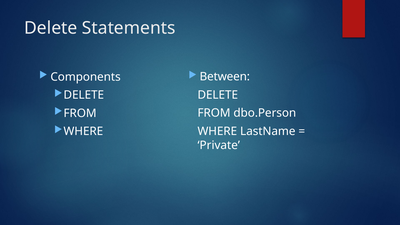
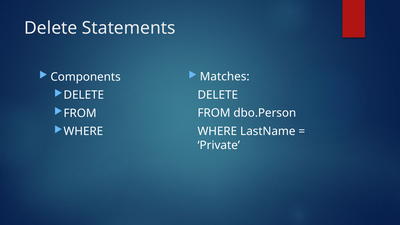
Between: Between -> Matches
